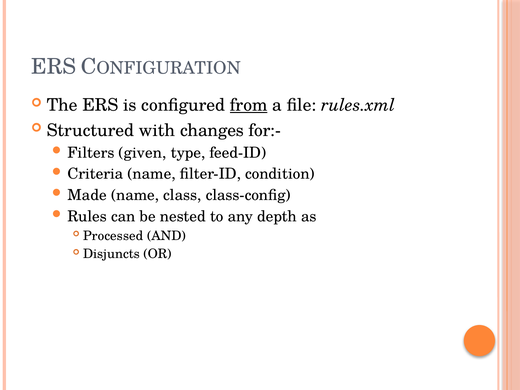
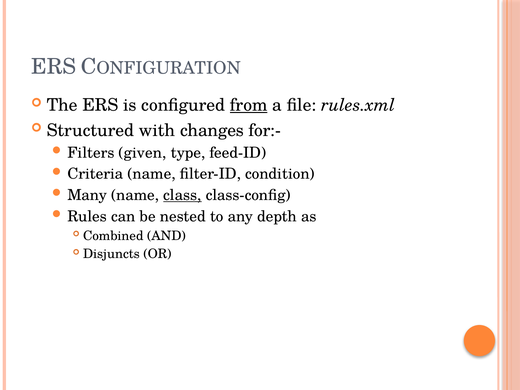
Made: Made -> Many
class underline: none -> present
Processed: Processed -> Combined
